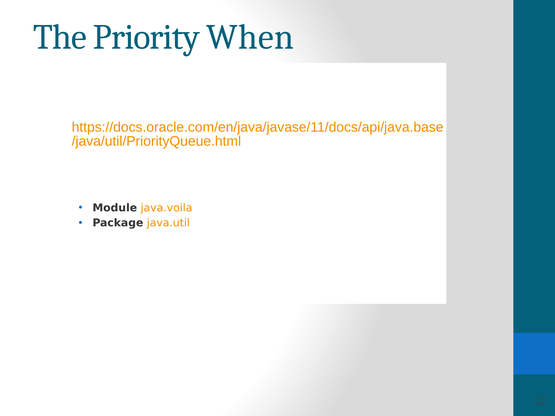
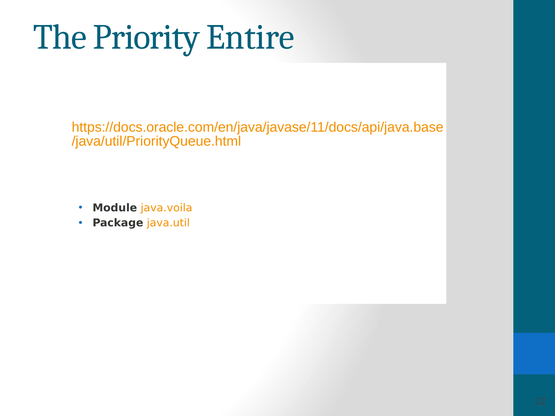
When: When -> Entire
